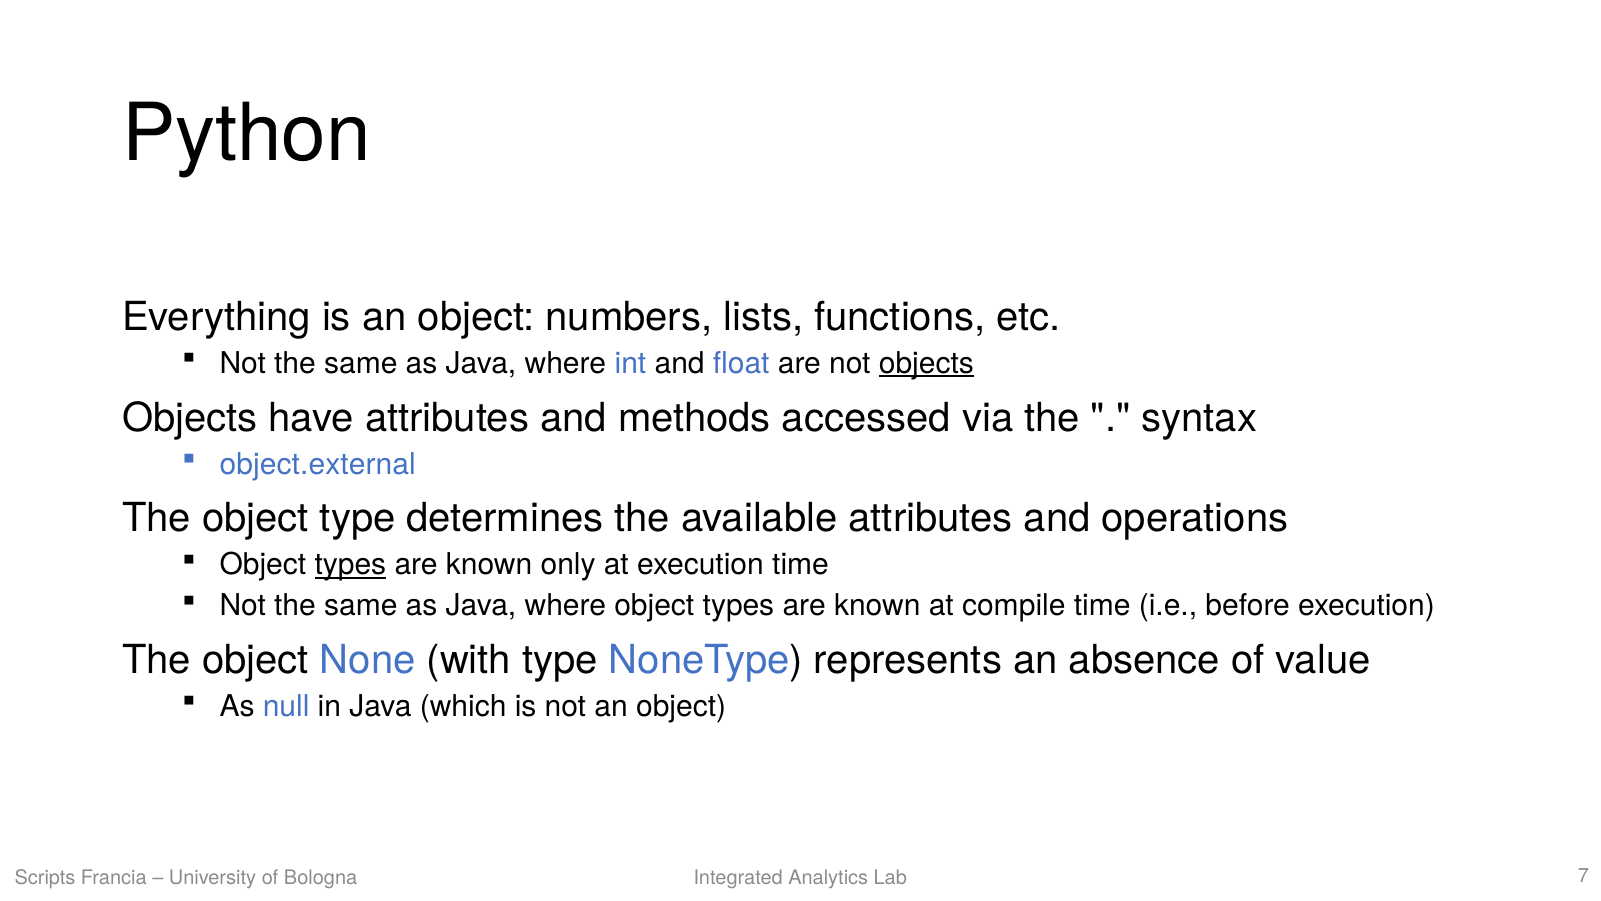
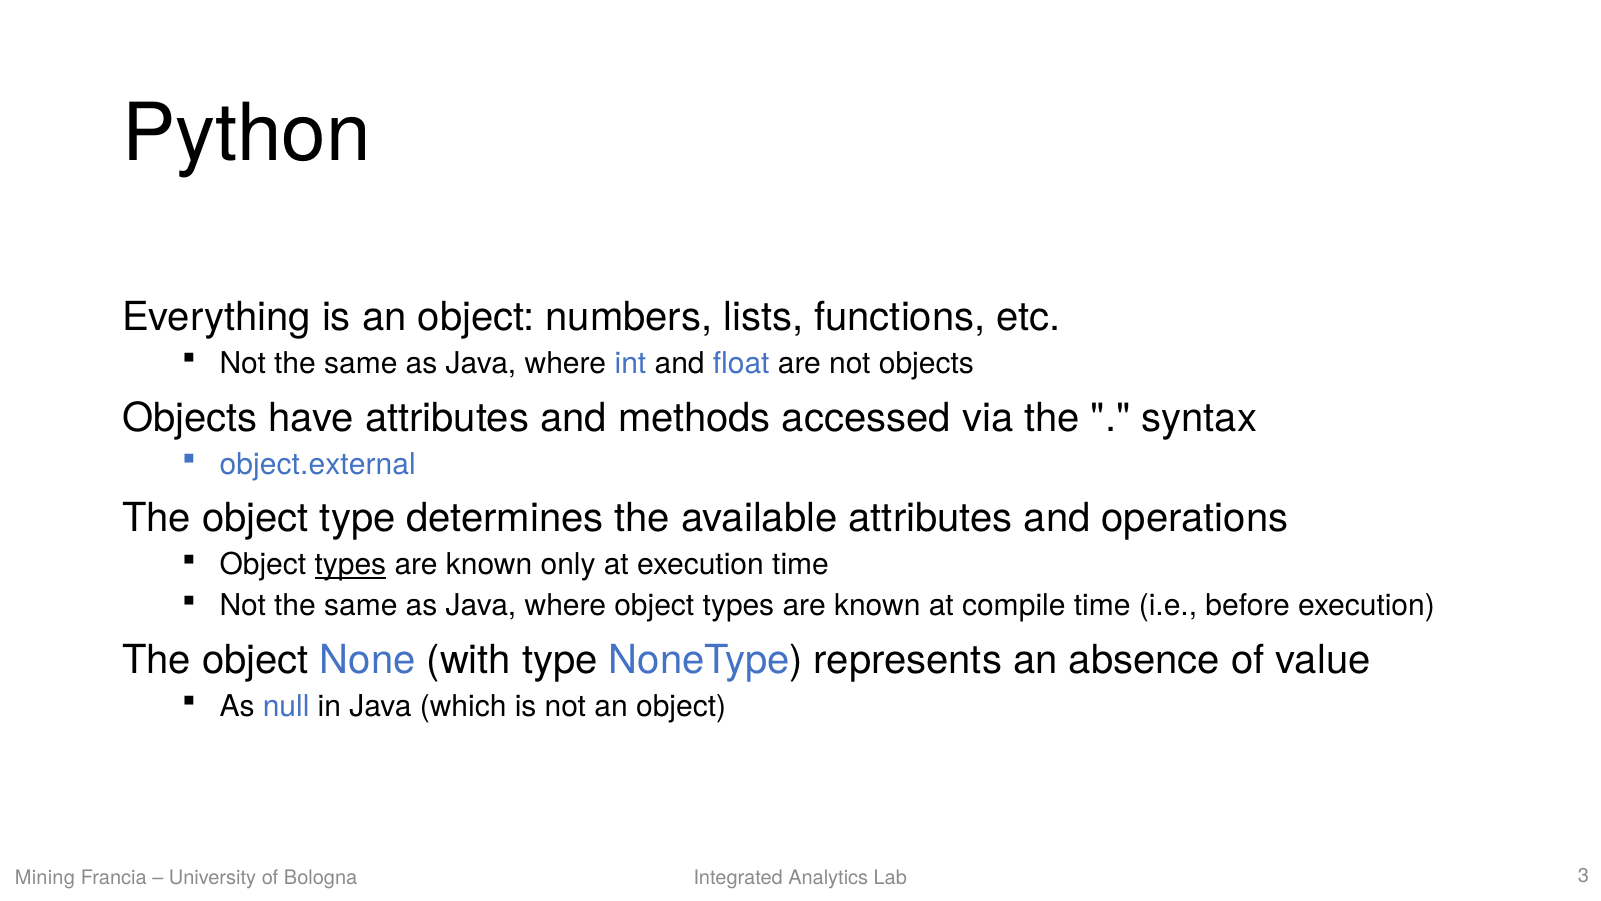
objects at (926, 363) underline: present -> none
Scripts: Scripts -> Mining
7: 7 -> 3
